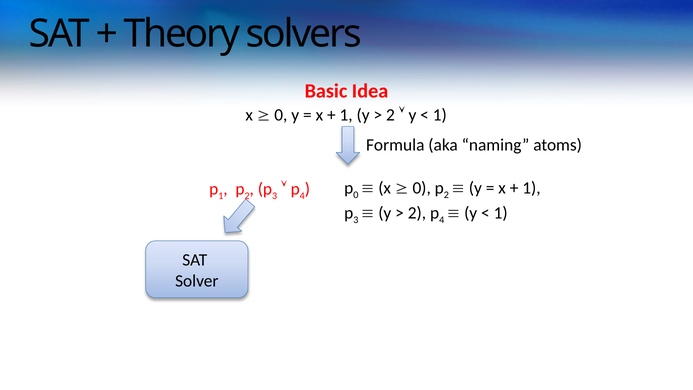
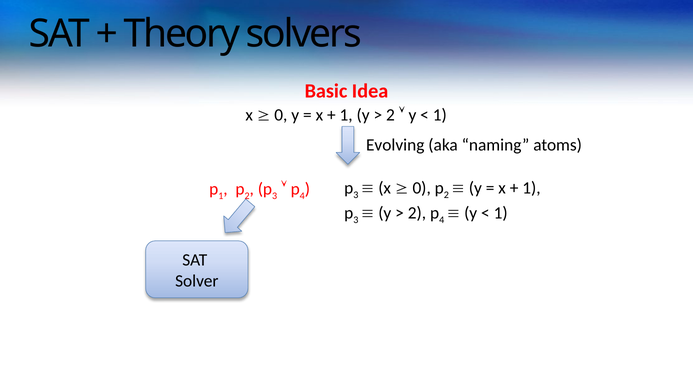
Formula: Formula -> Evolving
0 at (356, 195): 0 -> 3
